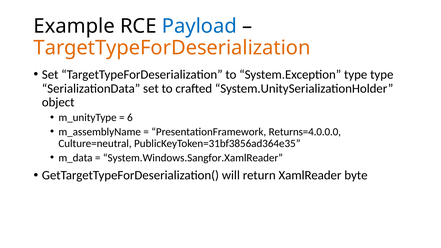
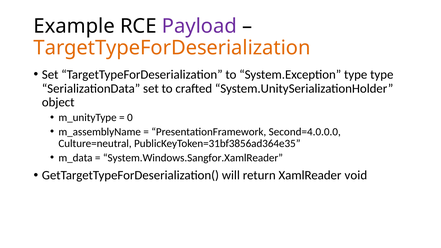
Payload colour: blue -> purple
6: 6 -> 0
Returns=4.0.0.0: Returns=4.0.0.0 -> Second=4.0.0.0
byte: byte -> void
